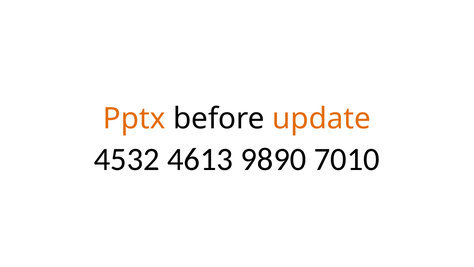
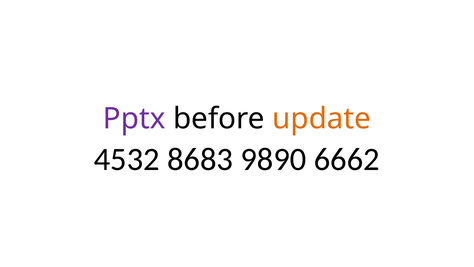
Pptx colour: orange -> purple
4613: 4613 -> 8683
7010: 7010 -> 6662
